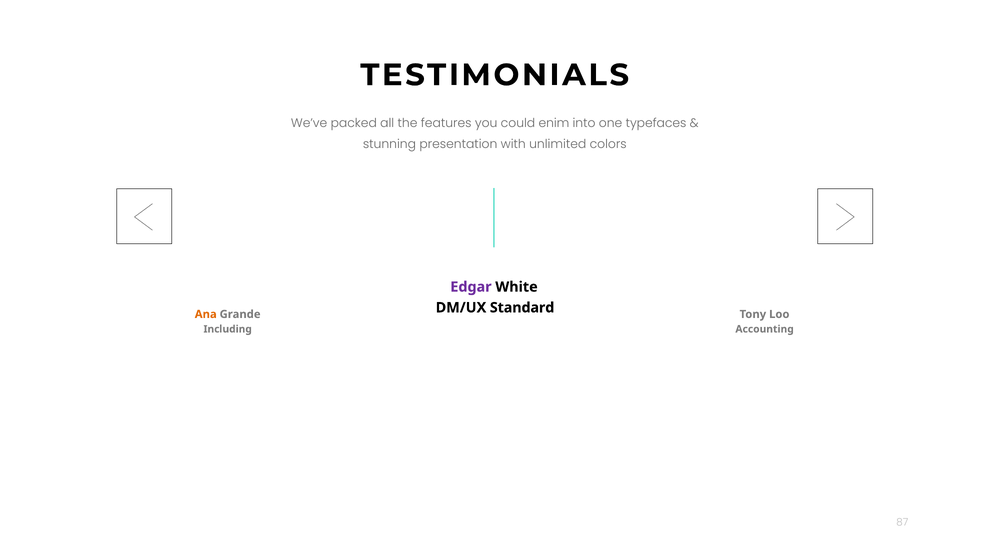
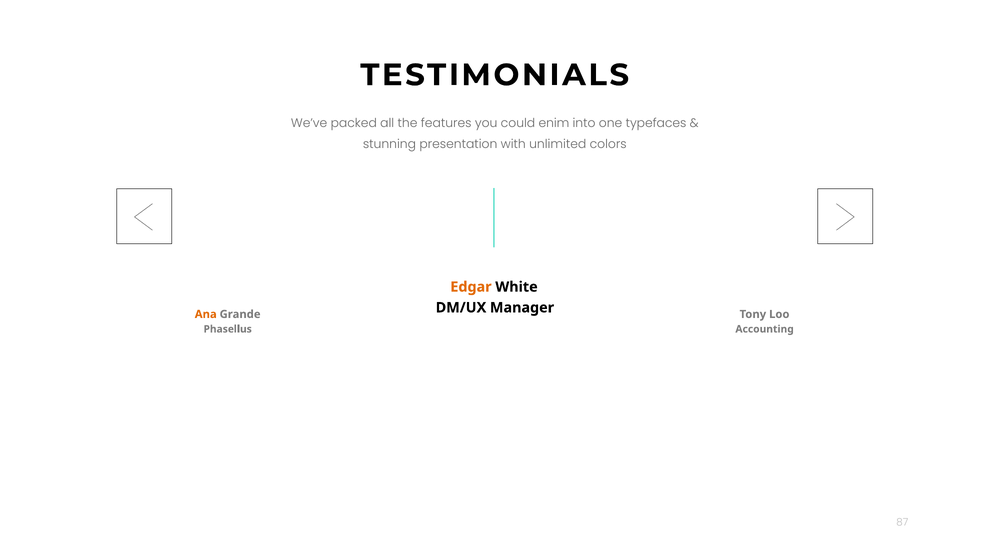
Edgar colour: purple -> orange
Standard: Standard -> Manager
Including: Including -> Phasellus
